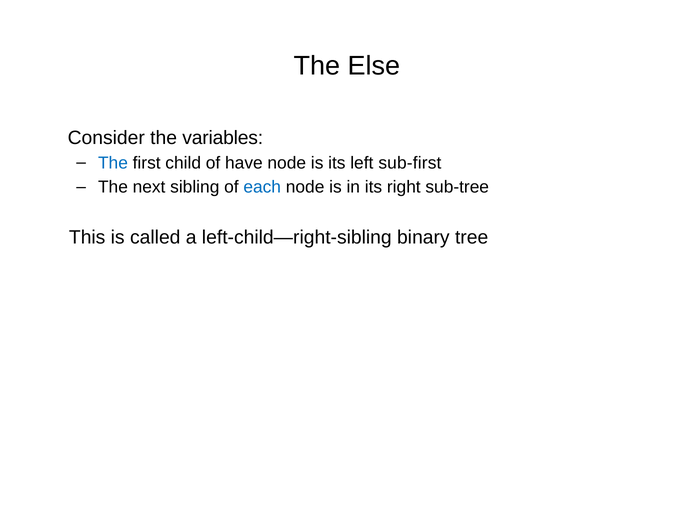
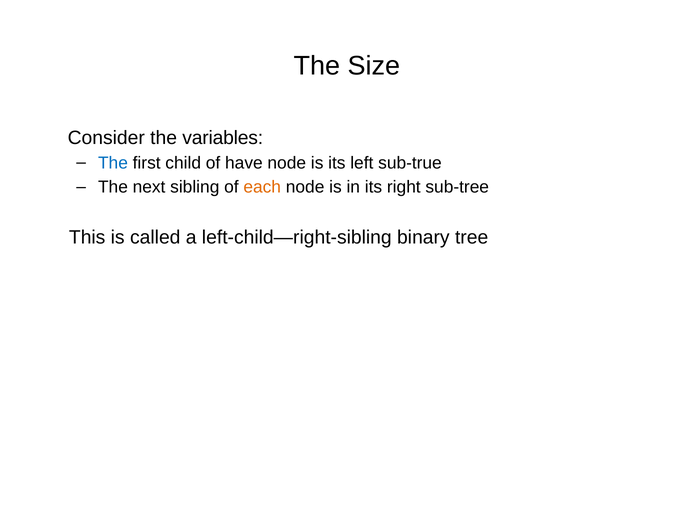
Else: Else -> Size
sub-first: sub-first -> sub-true
each colour: blue -> orange
